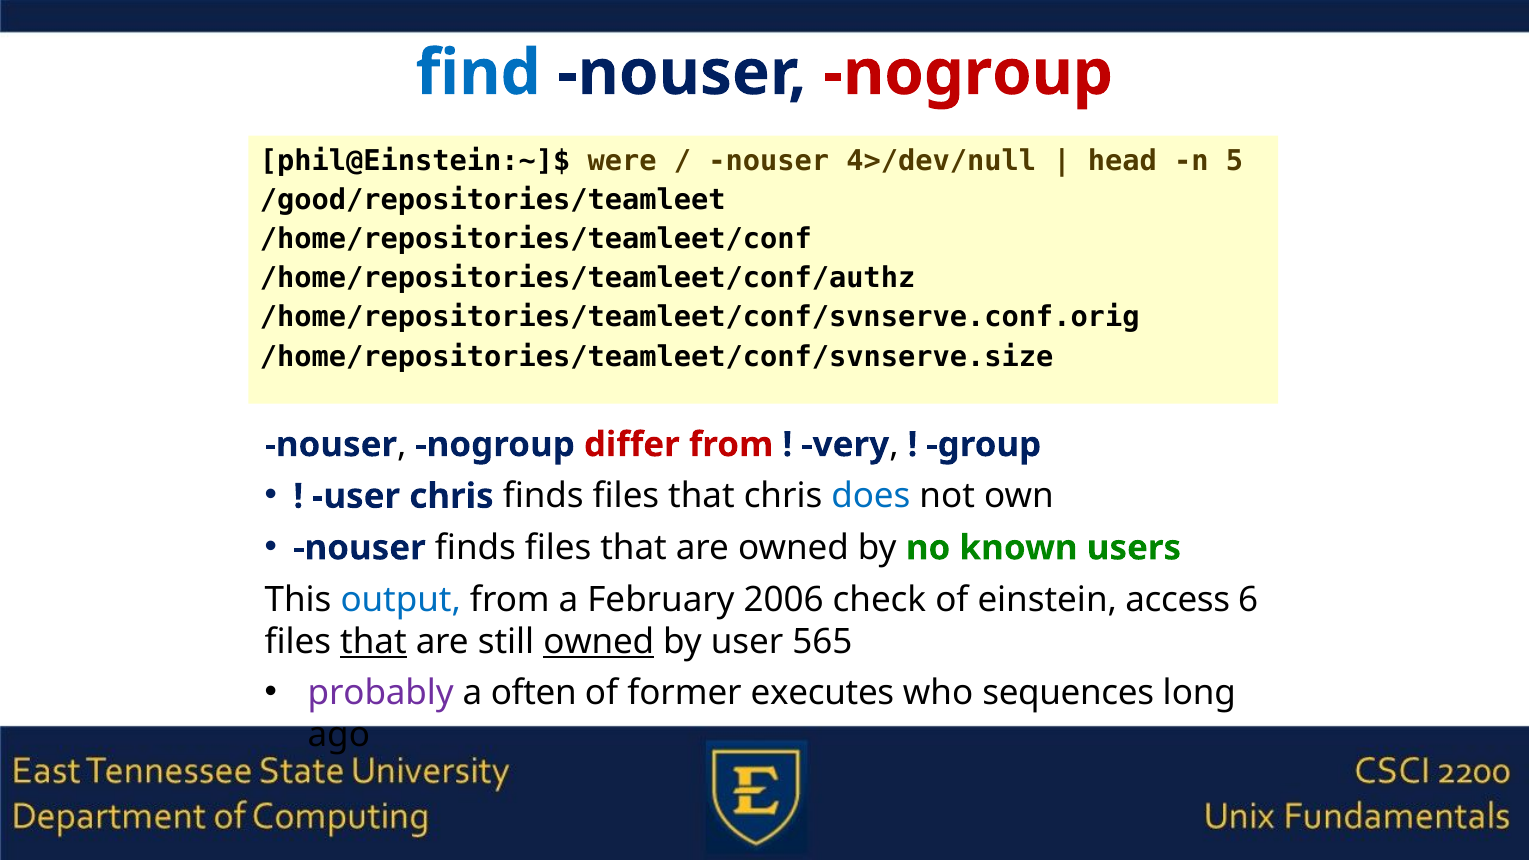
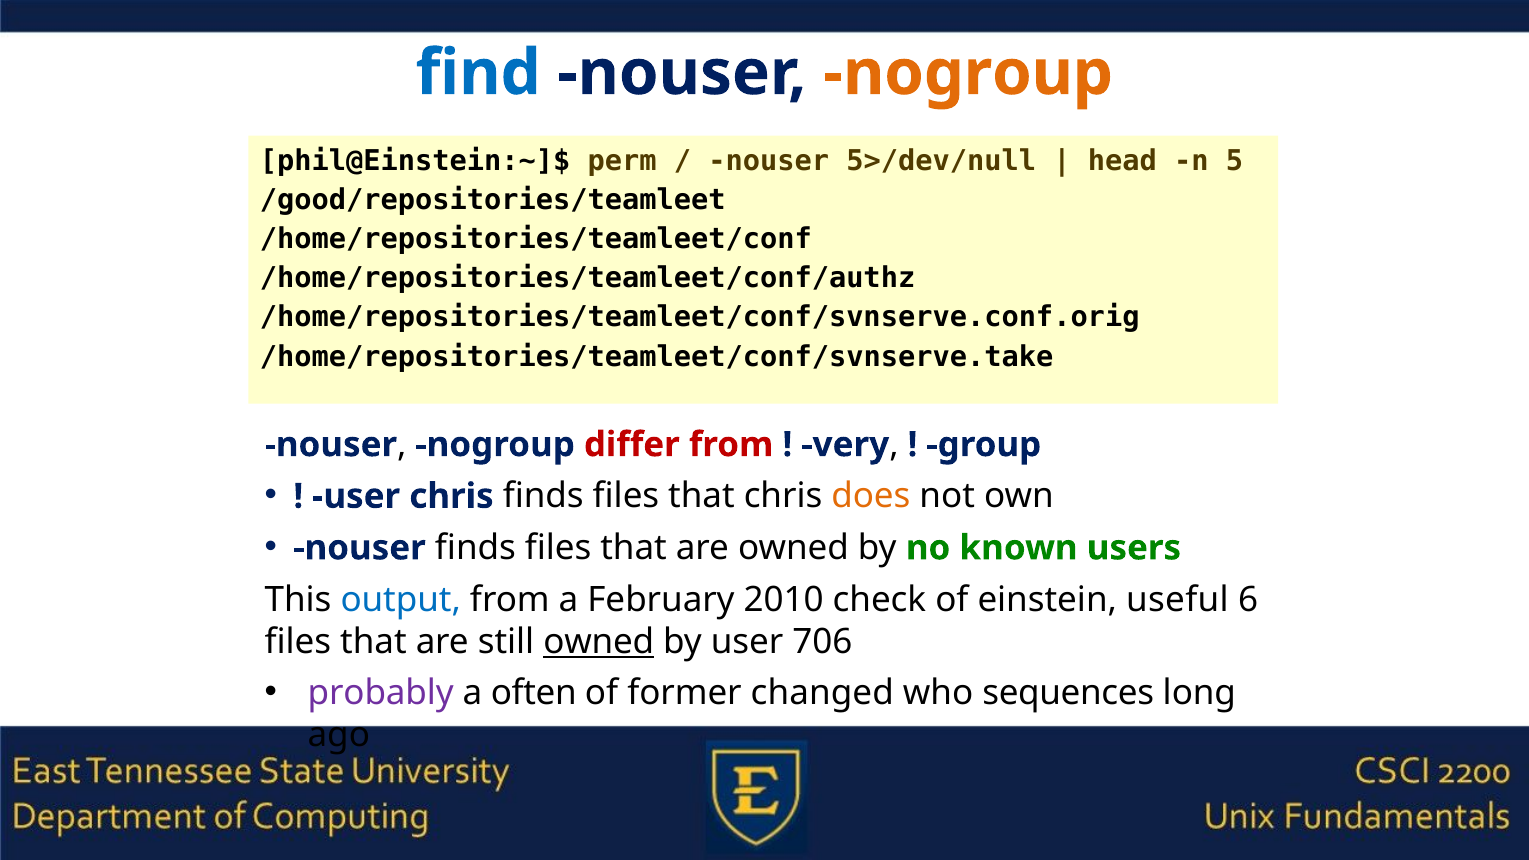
nogroup at (968, 73) colour: red -> orange
were: were -> perm
4>/dev/null: 4>/dev/null -> 5>/dev/null
/home/repositories/teamleet/conf/svnserve.size: /home/repositories/teamleet/conf/svnserve.size -> /home/repositories/teamleet/conf/svnserve.take
does colour: blue -> orange
2006: 2006 -> 2010
access: access -> useful
that at (373, 642) underline: present -> none
565: 565 -> 706
executes: executes -> changed
